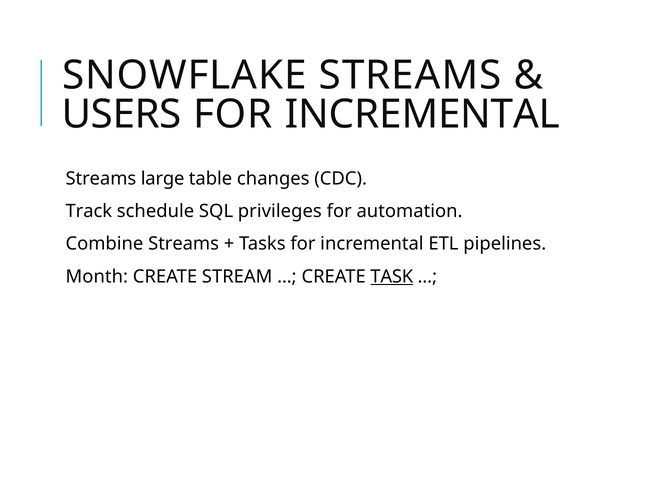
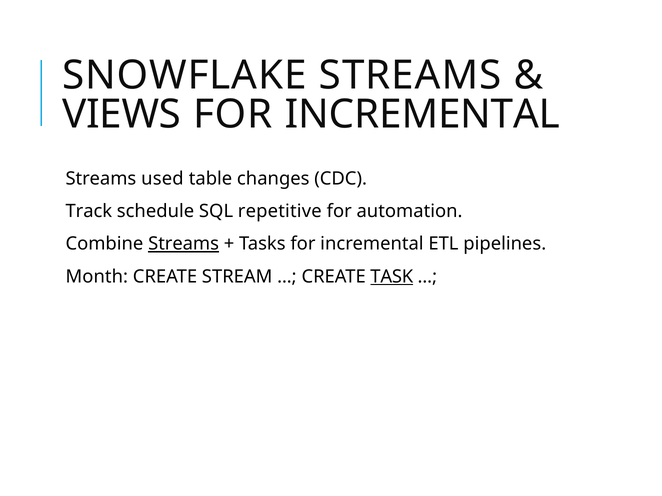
USERS: USERS -> VIEWS
large: large -> used
privileges: privileges -> repetitive
Streams at (184, 244) underline: none -> present
